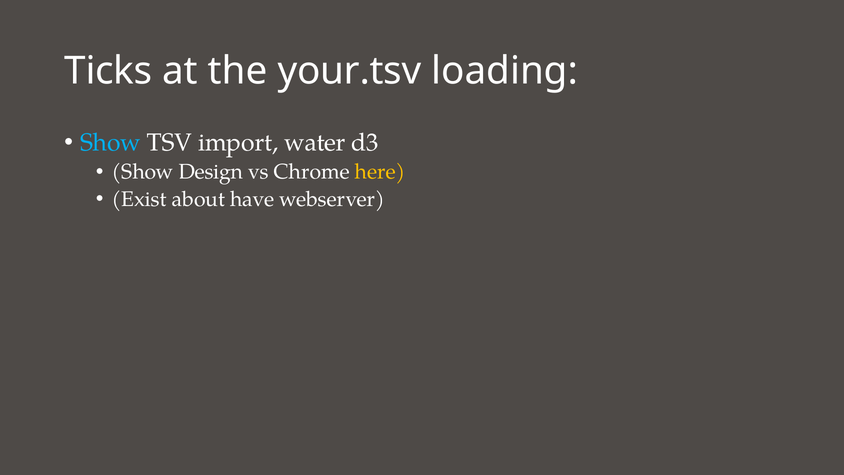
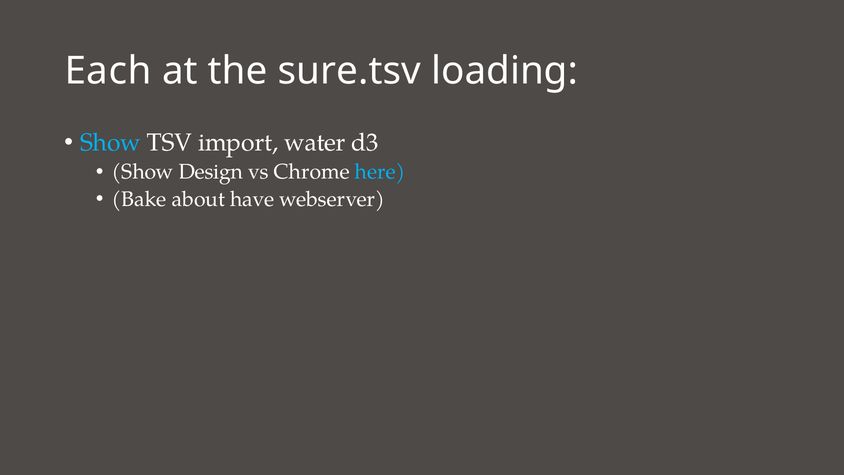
Ticks: Ticks -> Each
your.tsv: your.tsv -> sure.tsv
here colour: yellow -> light blue
Exist: Exist -> Bake
